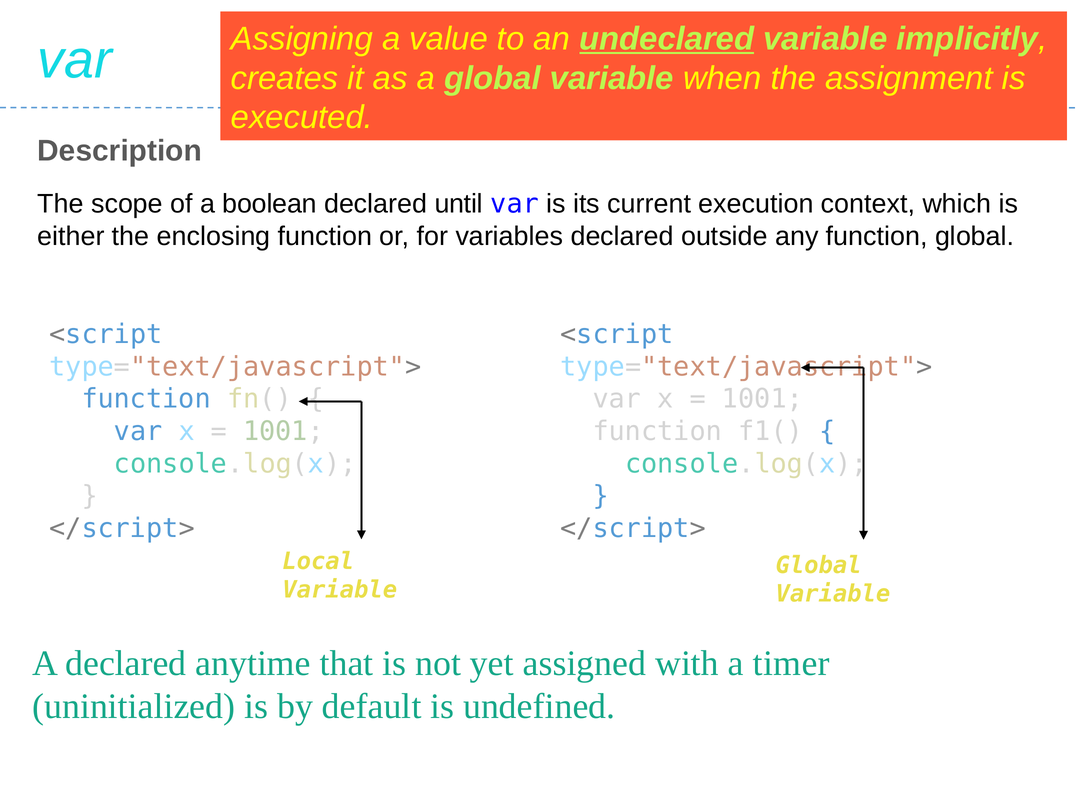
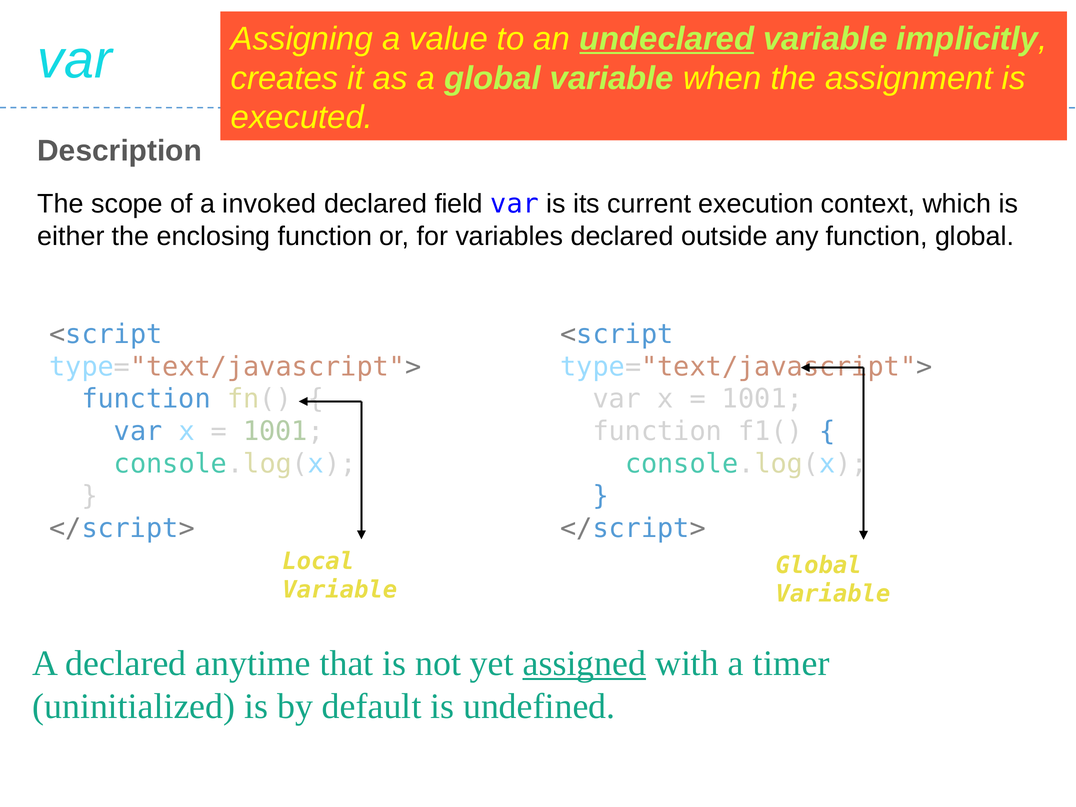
boolean: boolean -> invoked
until: until -> field
assigned underline: none -> present
